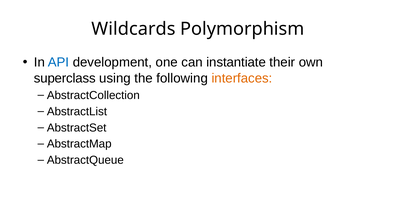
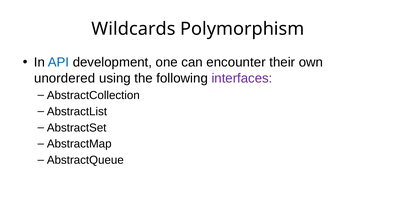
instantiate: instantiate -> encounter
superclass: superclass -> unordered
interfaces colour: orange -> purple
